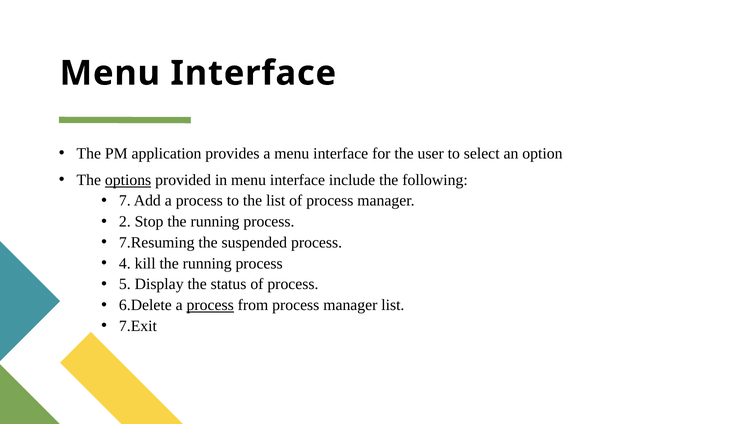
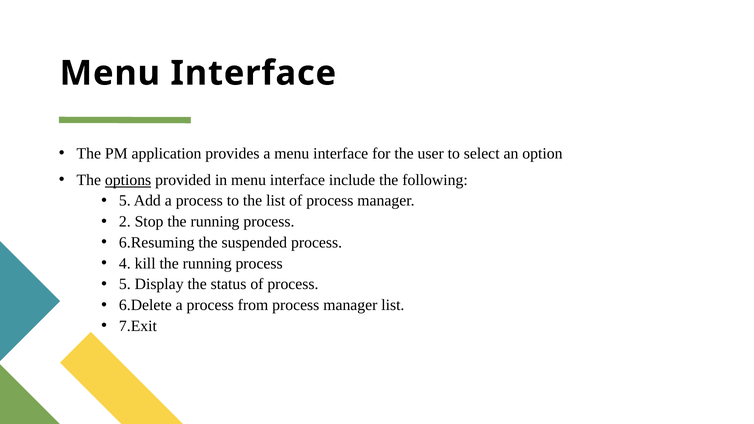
7 at (125, 201): 7 -> 5
7.Resuming: 7.Resuming -> 6.Resuming
process at (210, 305) underline: present -> none
